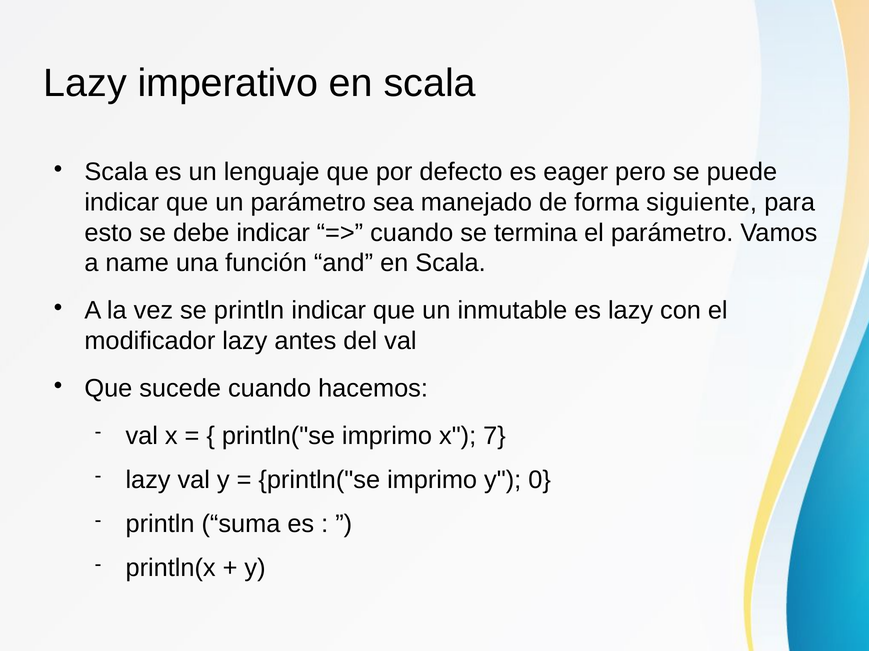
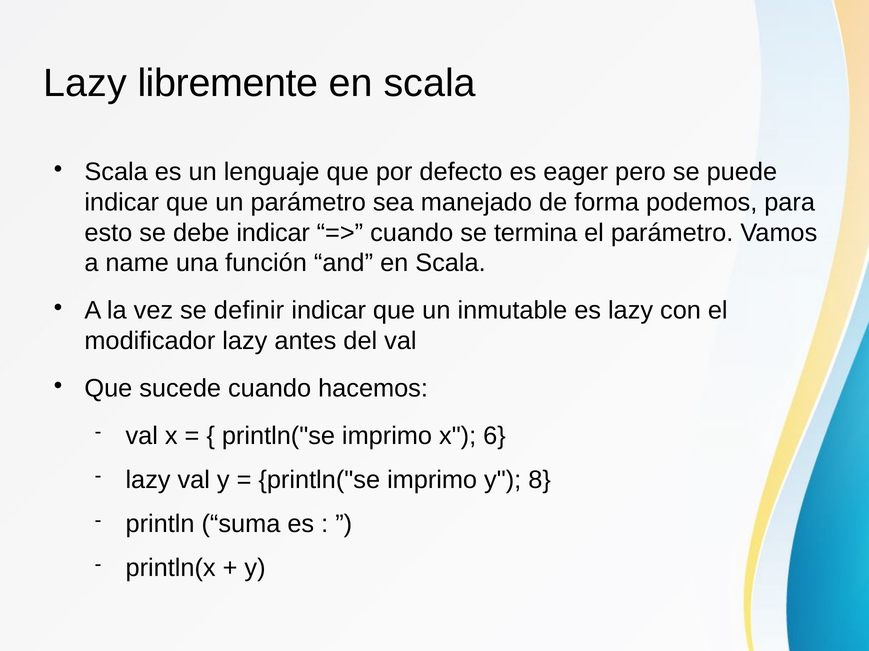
imperativo: imperativo -> libremente
siguiente: siguiente -> podemos
se println: println -> definir
7: 7 -> 6
0: 0 -> 8
